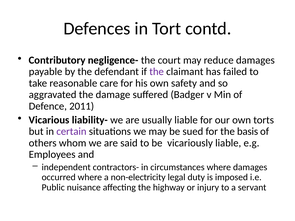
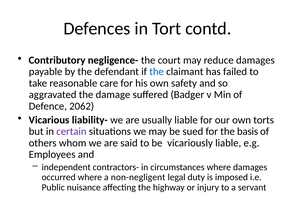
the at (157, 72) colour: purple -> blue
2011: 2011 -> 2062
non-electricity: non-electricity -> non-negligent
